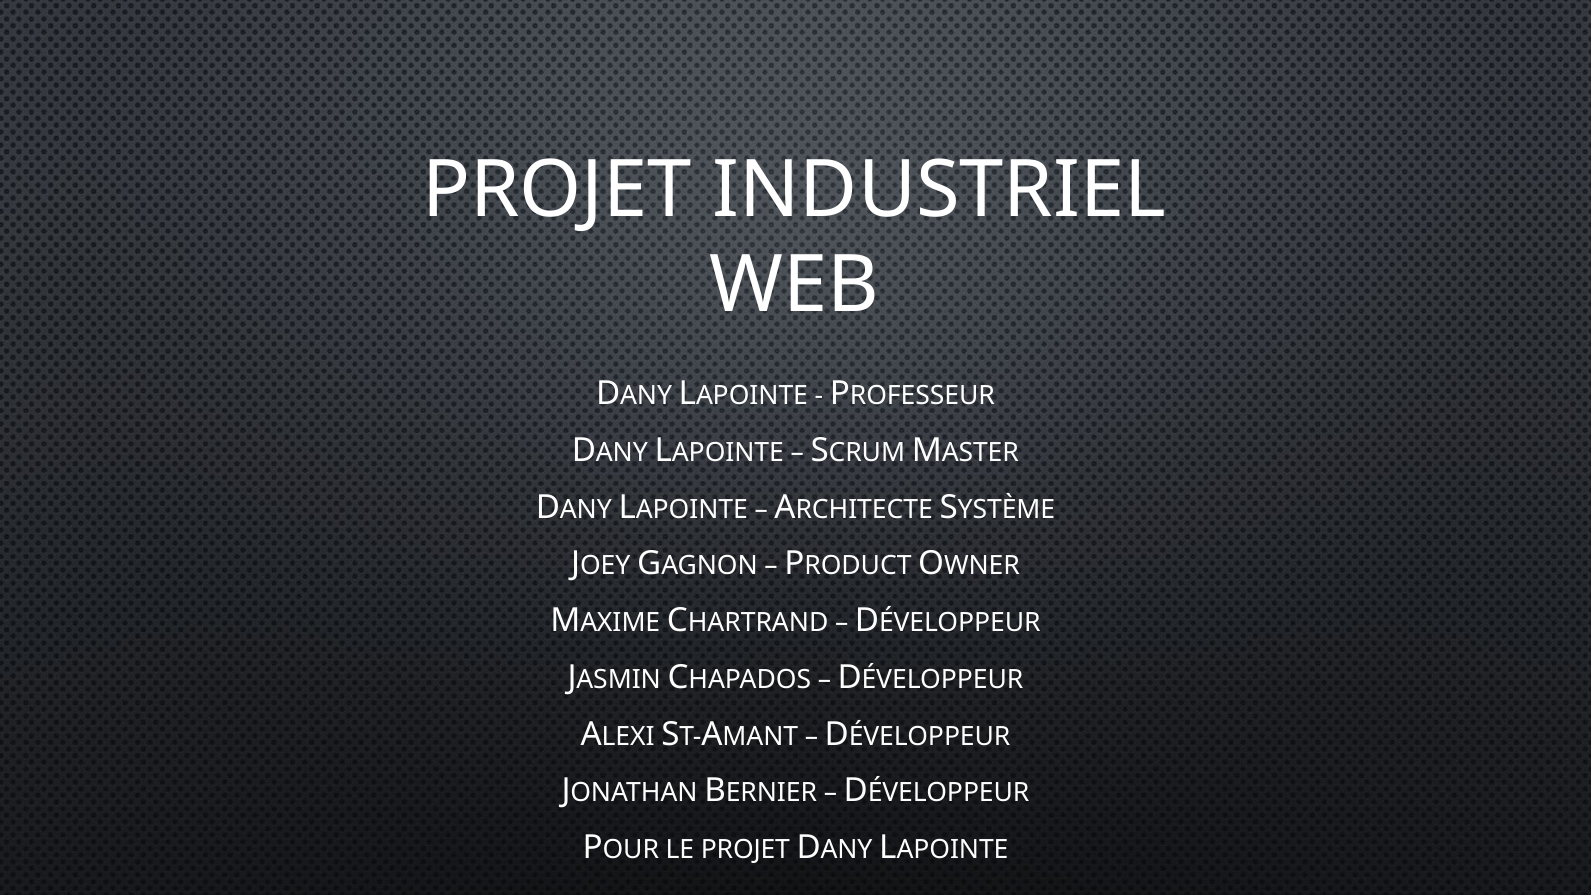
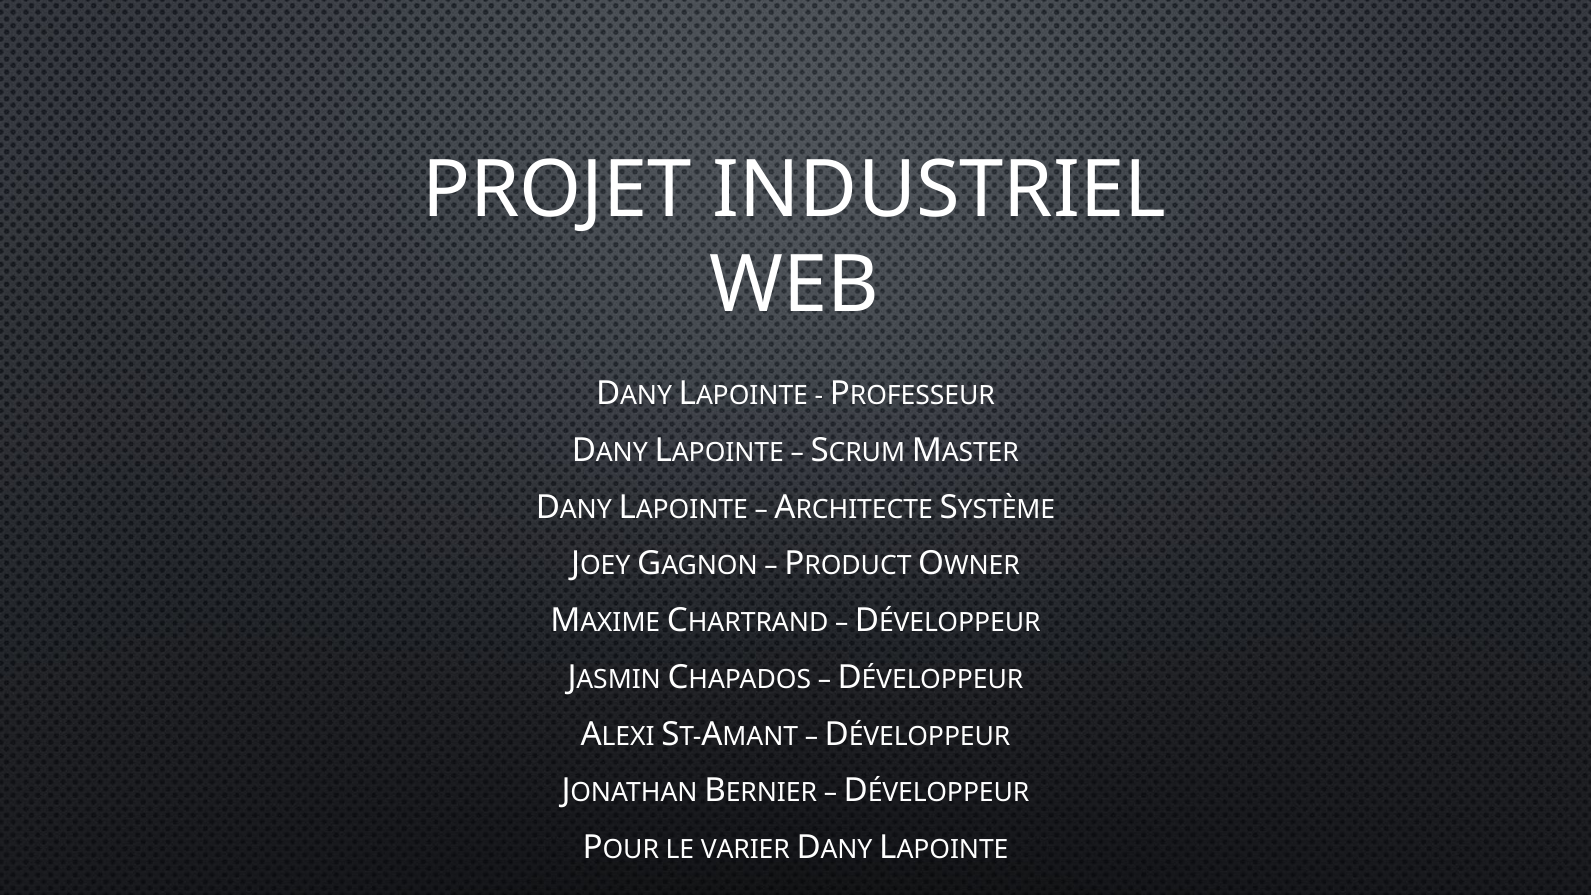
LE PROJET: PROJET -> VARIER
